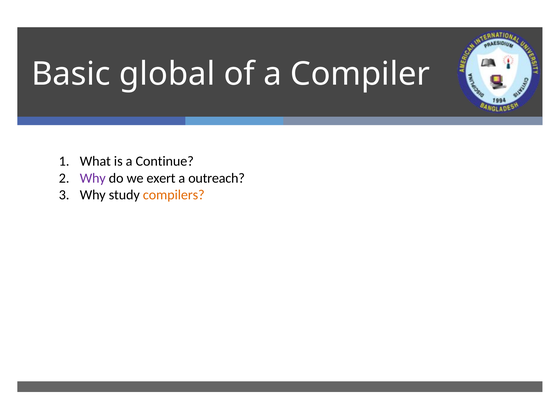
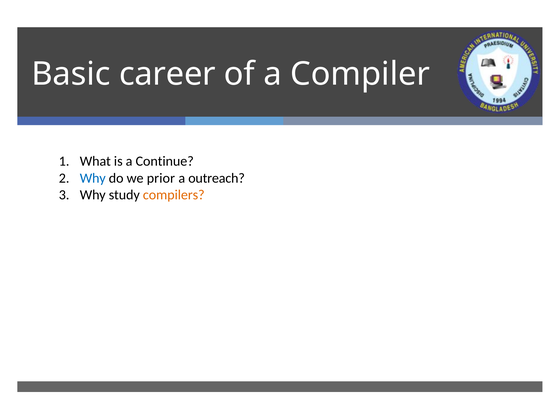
global: global -> career
Why at (93, 178) colour: purple -> blue
exert: exert -> prior
